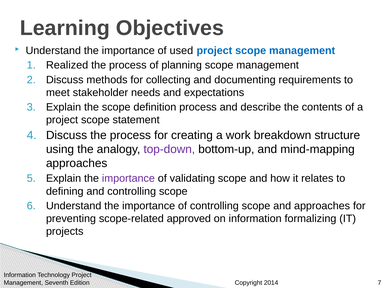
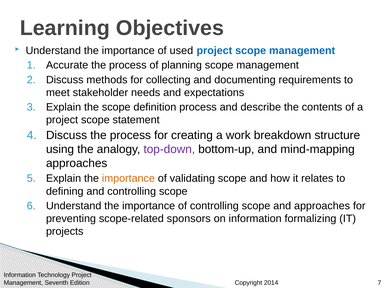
Realized: Realized -> Accurate
importance at (128, 179) colour: purple -> orange
approved: approved -> sponsors
